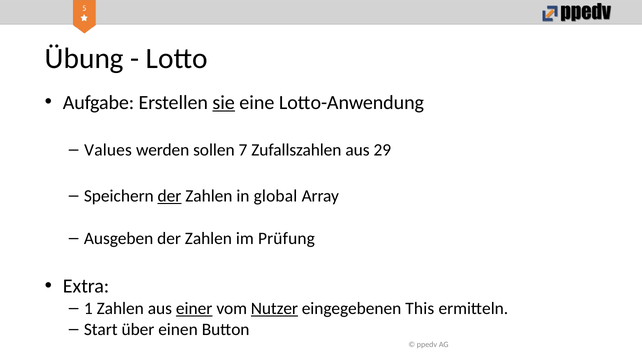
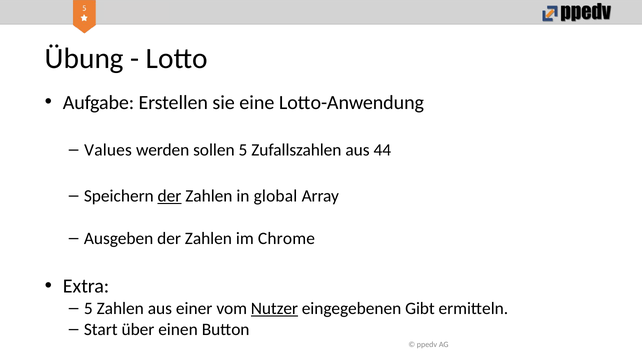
sie underline: present -> none
sollen 7: 7 -> 5
29: 29 -> 44
Prüfung: Prüfung -> Chrome
1 at (88, 309): 1 -> 5
einer underline: present -> none
This: This -> Gibt
